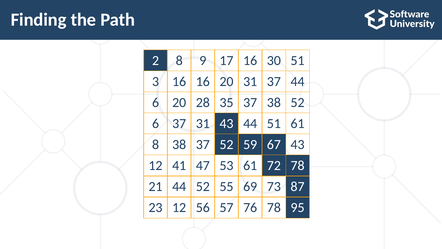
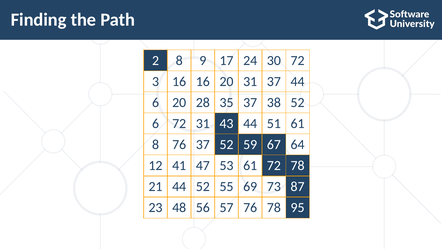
17 16: 16 -> 24
30 51: 51 -> 72
6 37: 37 -> 72
8 38: 38 -> 76
67 43: 43 -> 64
23 12: 12 -> 48
